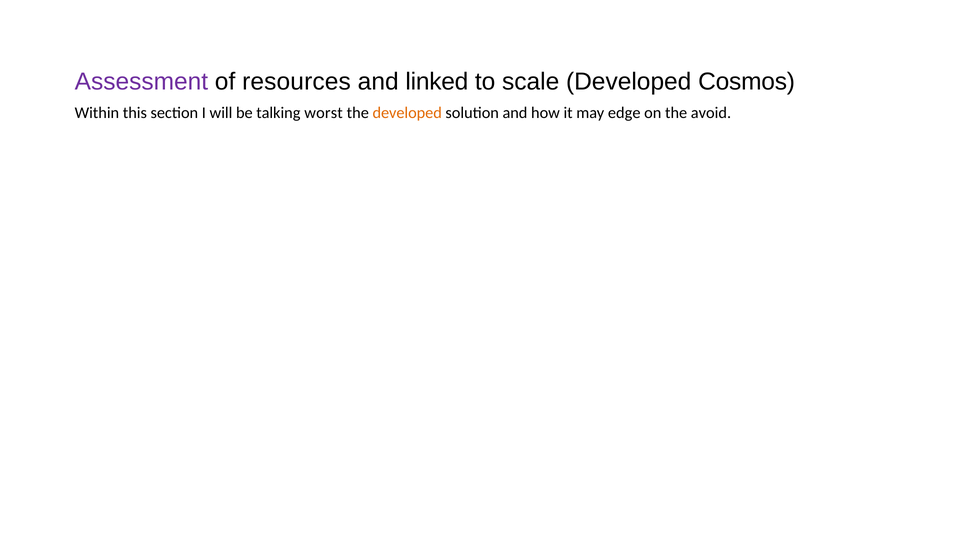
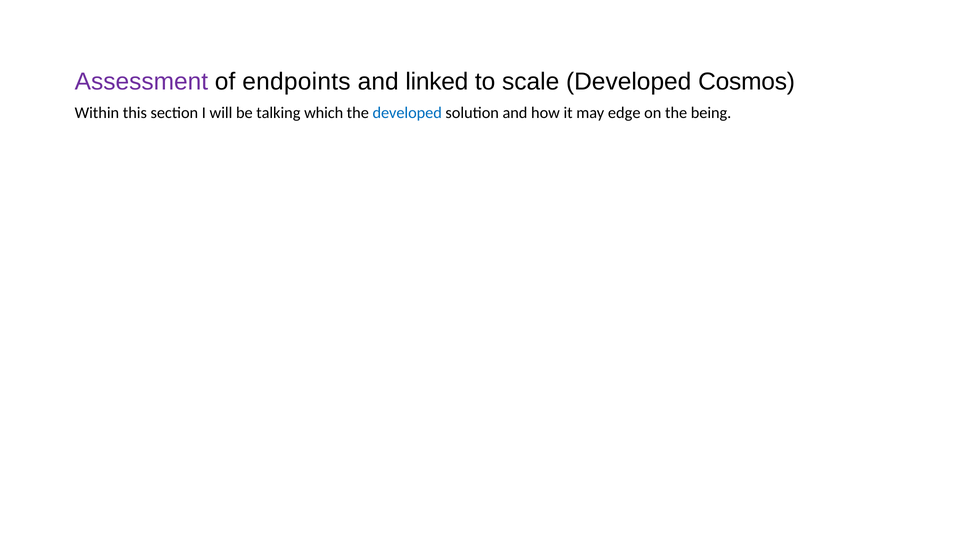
resources: resources -> endpoints
worst: worst -> which
developed at (407, 113) colour: orange -> blue
avoid: avoid -> being
